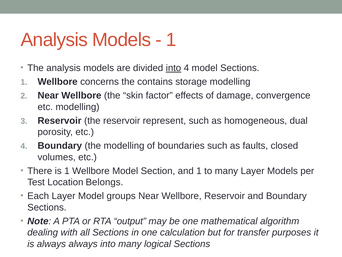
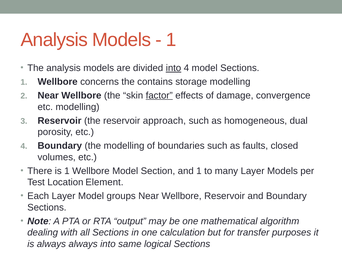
factor underline: none -> present
represent: represent -> approach
Belongs: Belongs -> Element
into many: many -> same
